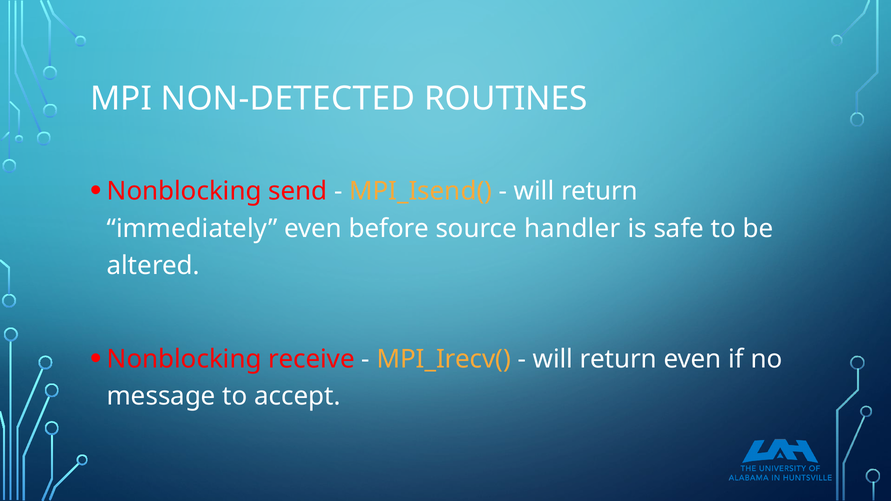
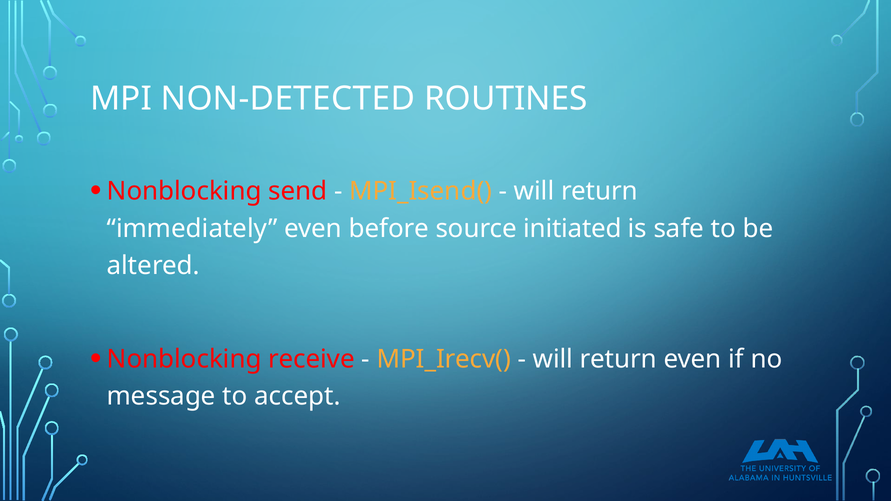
handler: handler -> initiated
